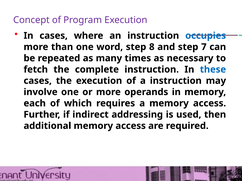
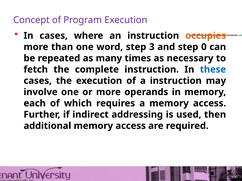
occupies colour: blue -> orange
8: 8 -> 3
7: 7 -> 0
